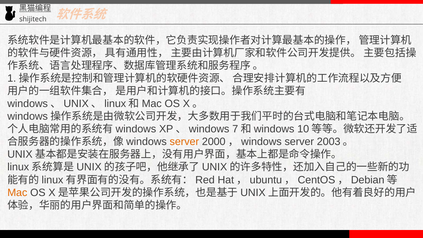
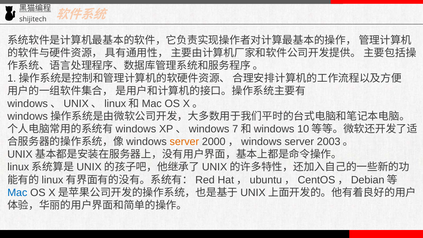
Mac colour: orange -> blue
